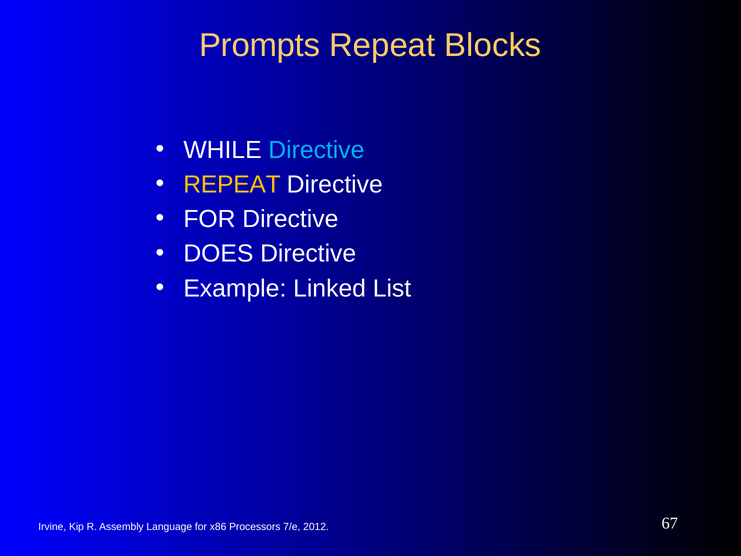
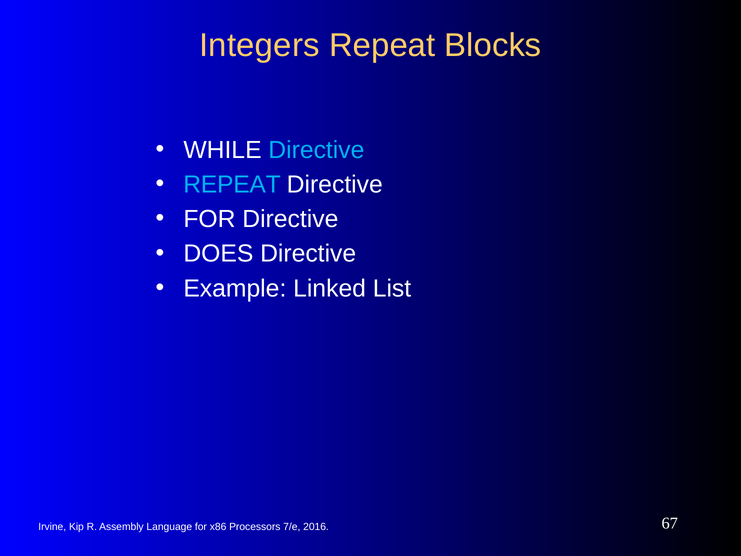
Prompts: Prompts -> Integers
REPEAT at (232, 185) colour: yellow -> light blue
2012: 2012 -> 2016
